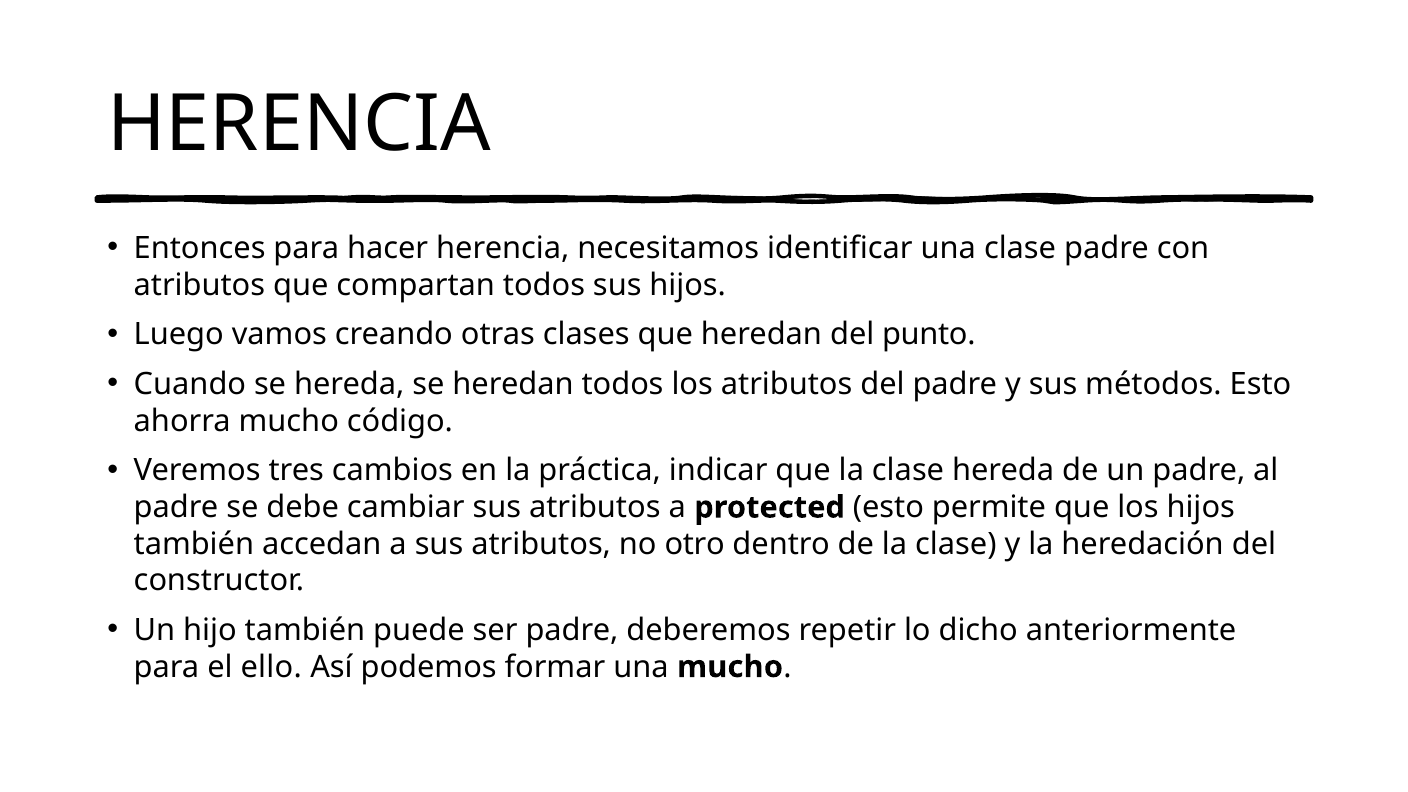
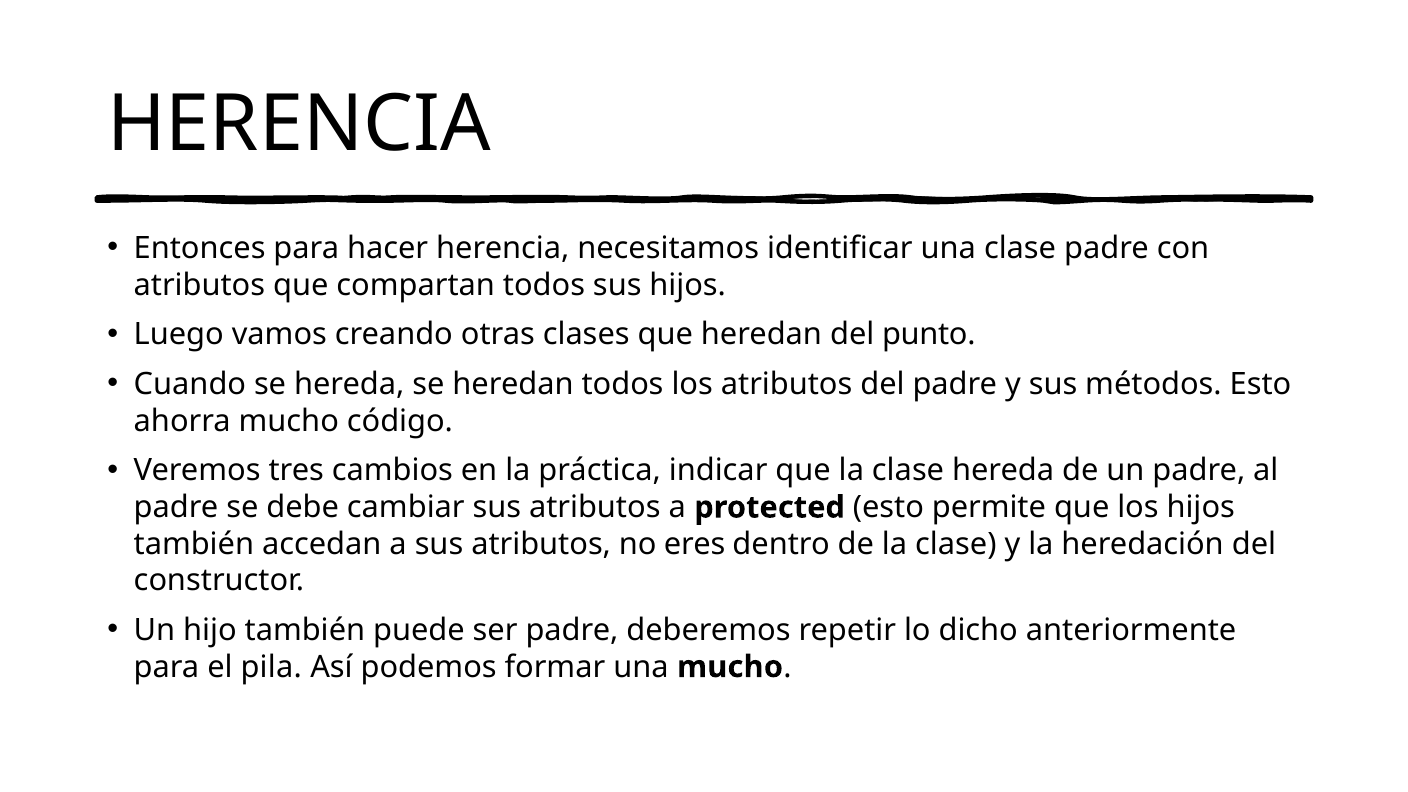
otro: otro -> eres
ello: ello -> pila
